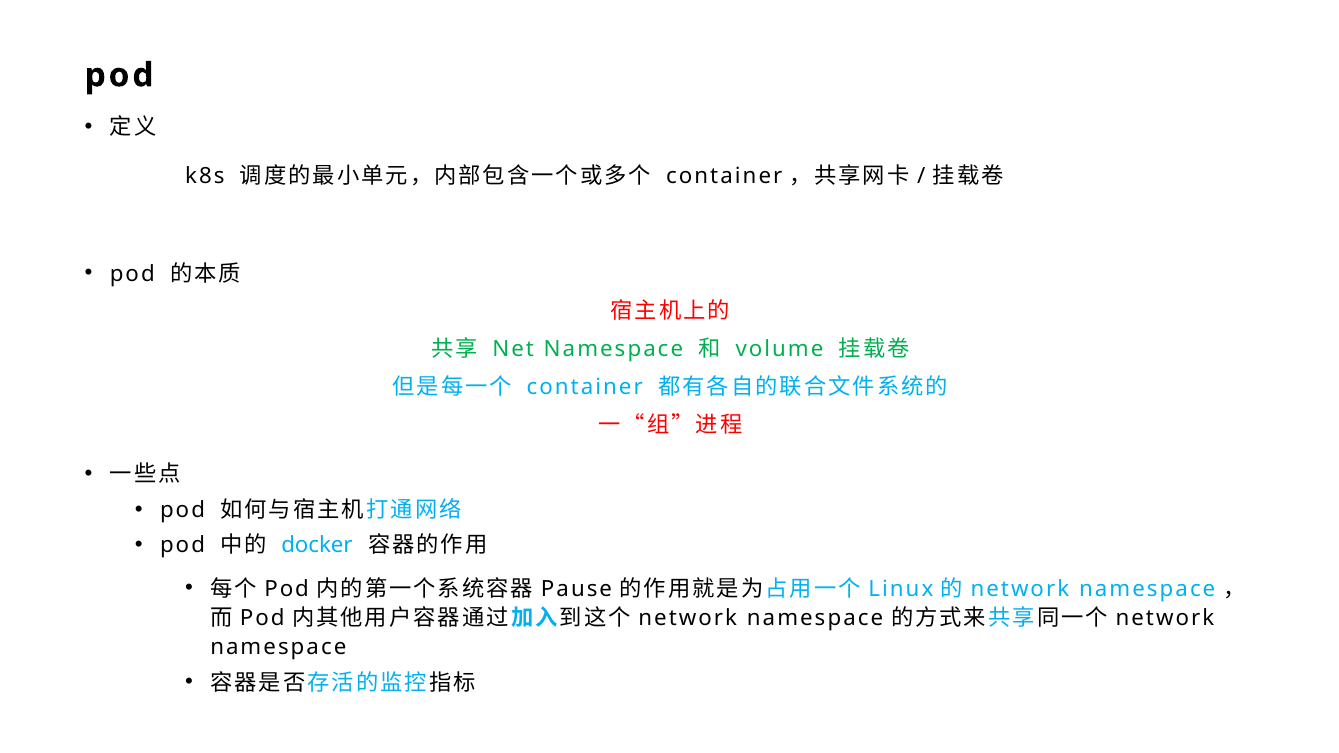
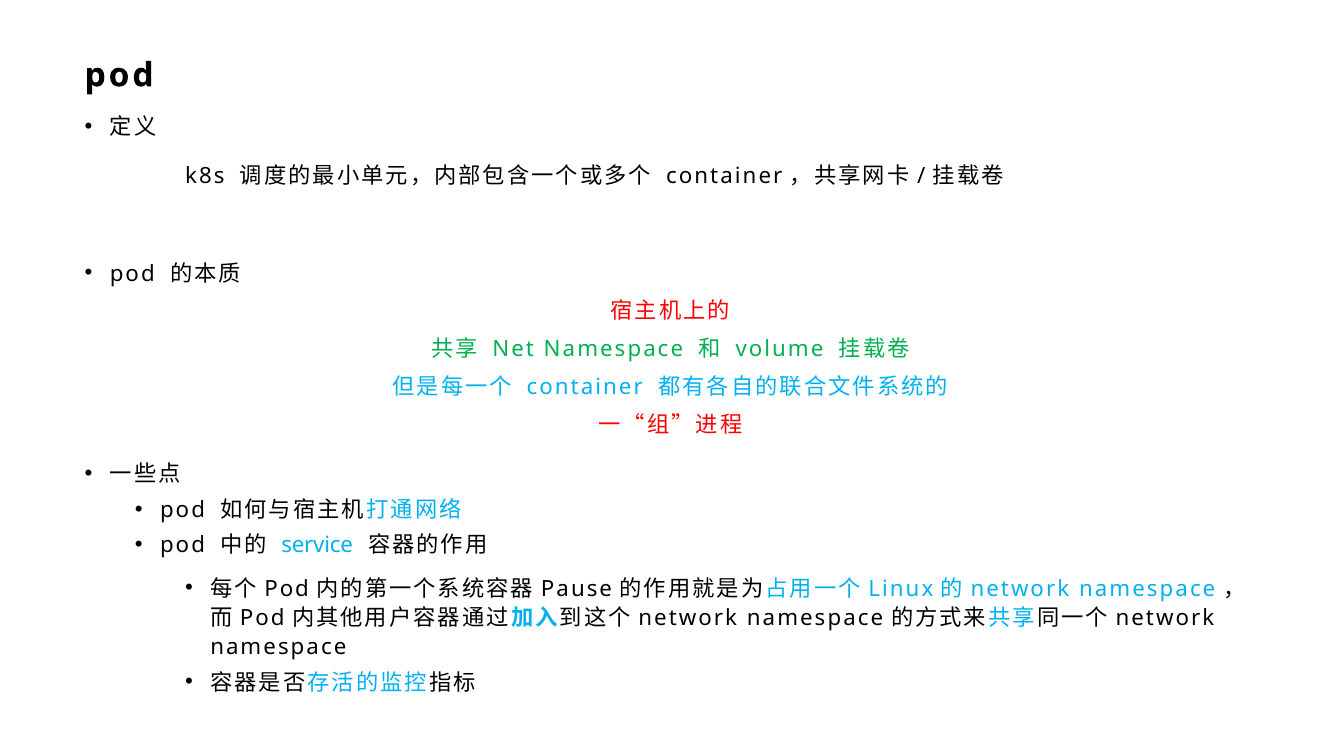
docker: docker -> service
